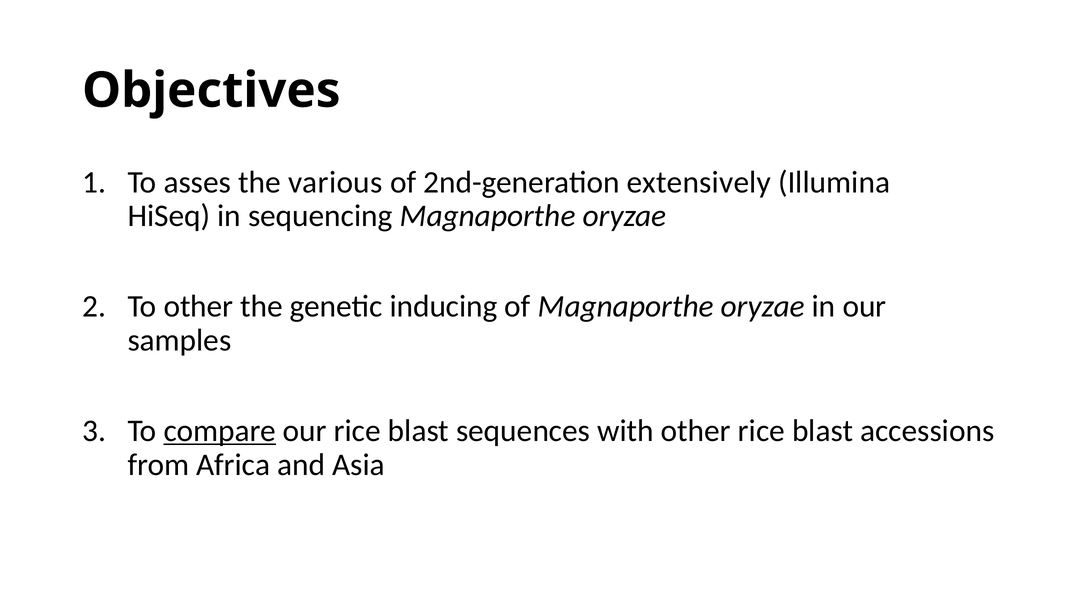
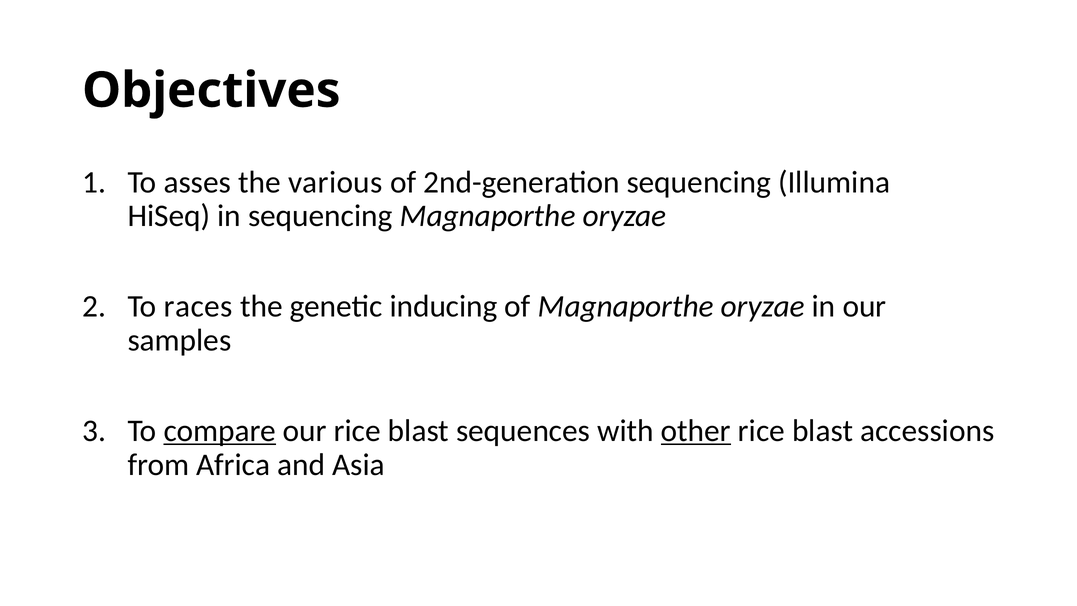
2nd-generation extensively: extensively -> sequencing
To other: other -> races
other at (696, 431) underline: none -> present
